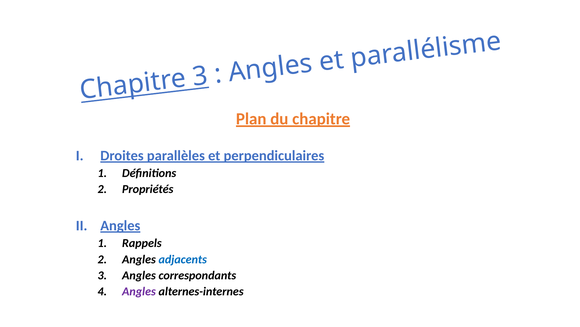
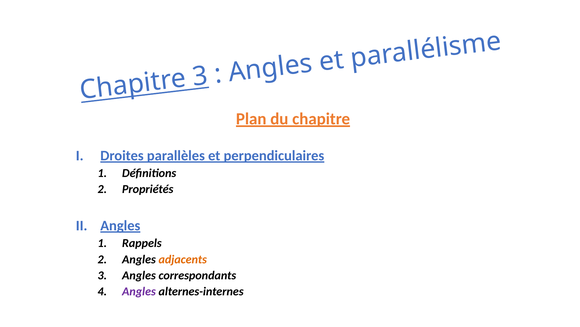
adjacents colour: blue -> orange
